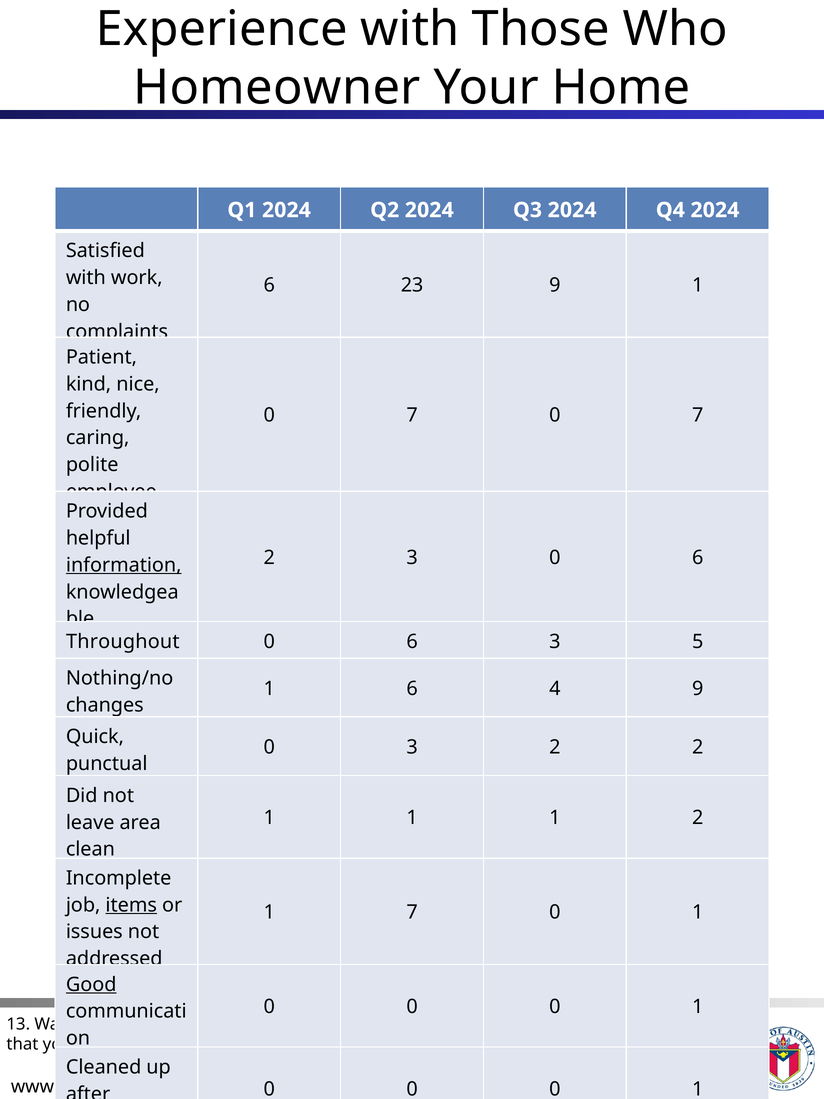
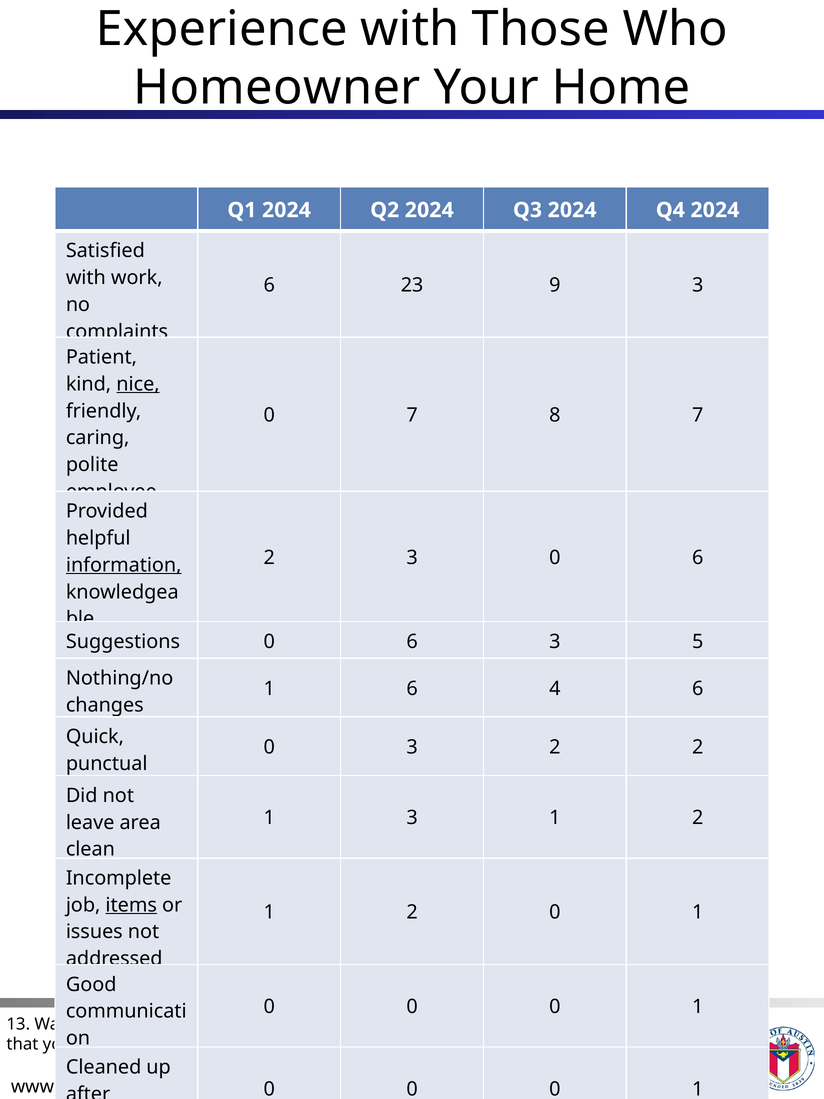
9 1: 1 -> 3
nice underline: none -> present
0 7 0: 0 -> 8
Throughout: Throughout -> Suggestions
4 9: 9 -> 6
1 at (412, 818): 1 -> 3
7 at (412, 912): 7 -> 2
Good underline: present -> none
